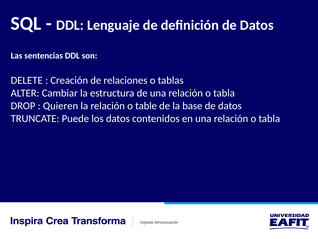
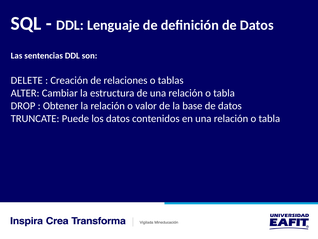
Quieren: Quieren -> Obtener
table: table -> valor
